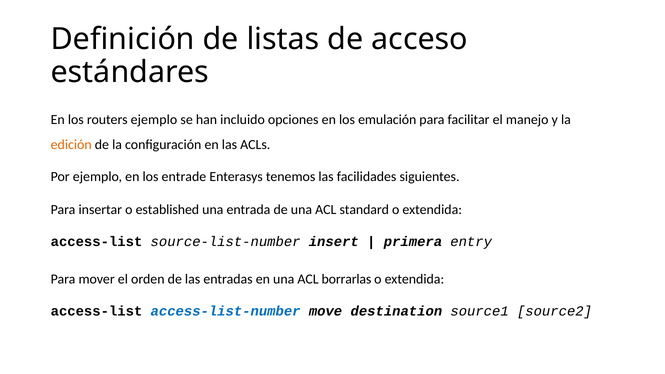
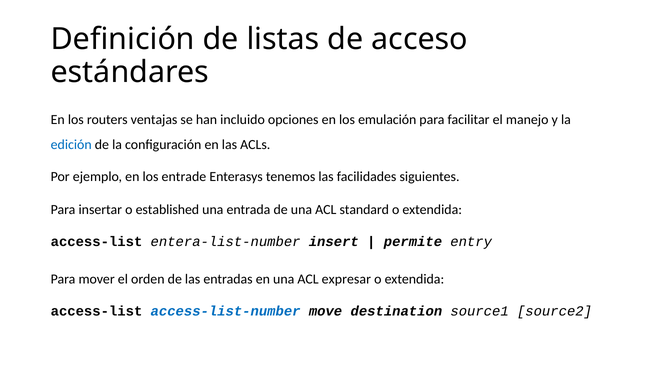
routers ejemplo: ejemplo -> ventajas
edición colour: orange -> blue
source-list-number: source-list-number -> entera-list-number
primera: primera -> permite
borrarlas: borrarlas -> expresar
